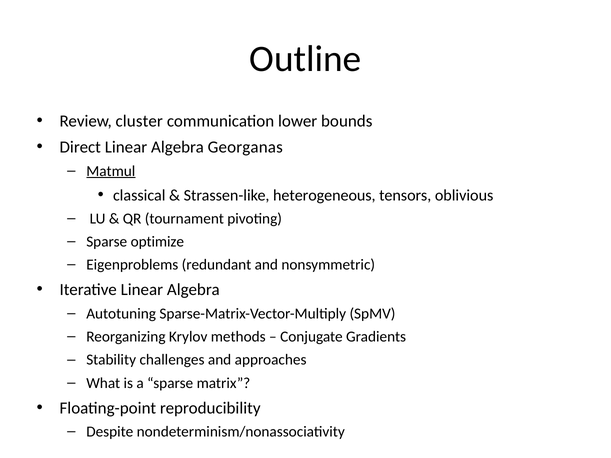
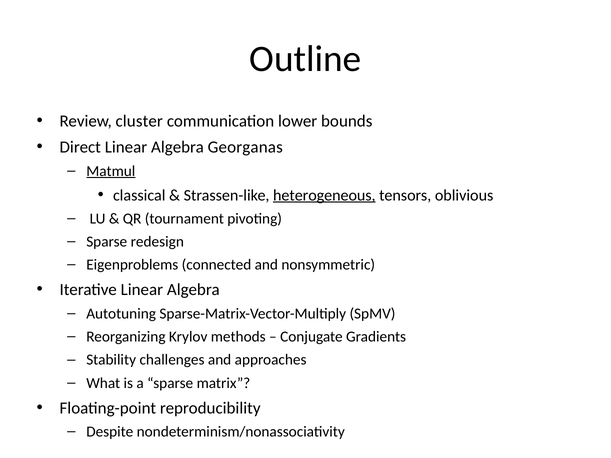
heterogeneous underline: none -> present
optimize: optimize -> redesign
redundant: redundant -> connected
